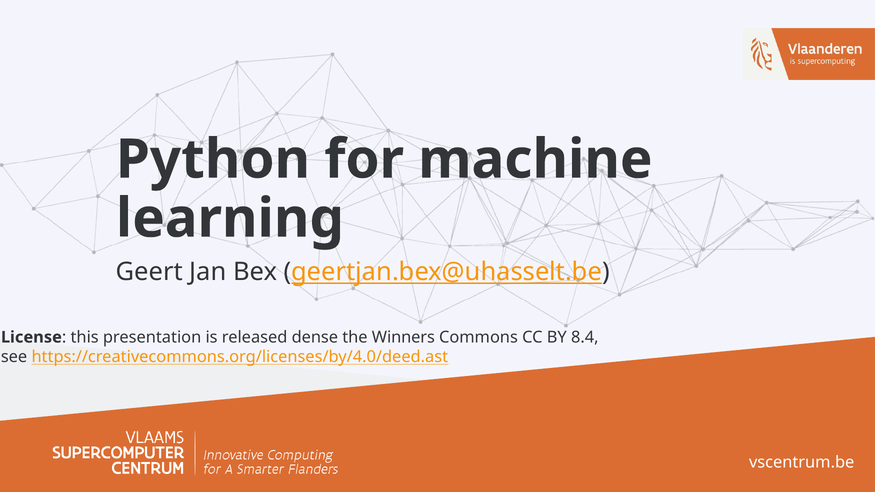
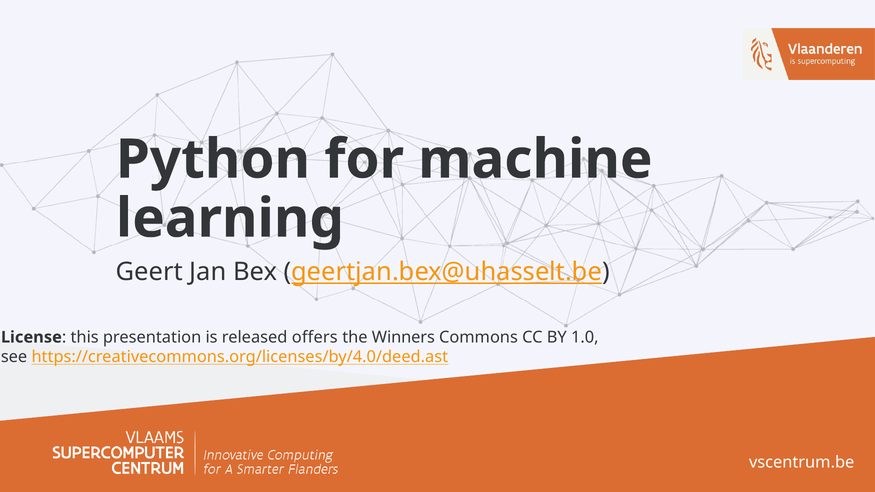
dense: dense -> offers
8.4: 8.4 -> 1.0
